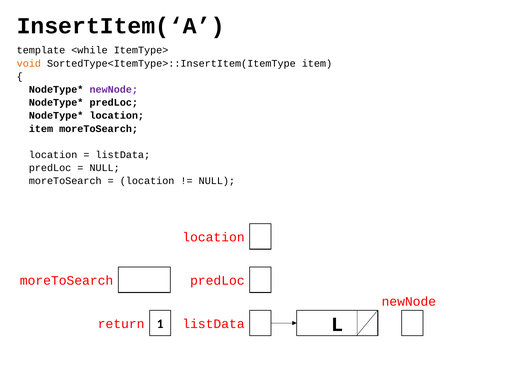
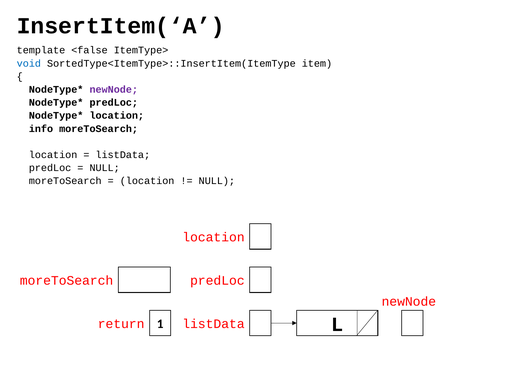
<while: <while -> <false
void colour: orange -> blue
item at (41, 129): item -> info
